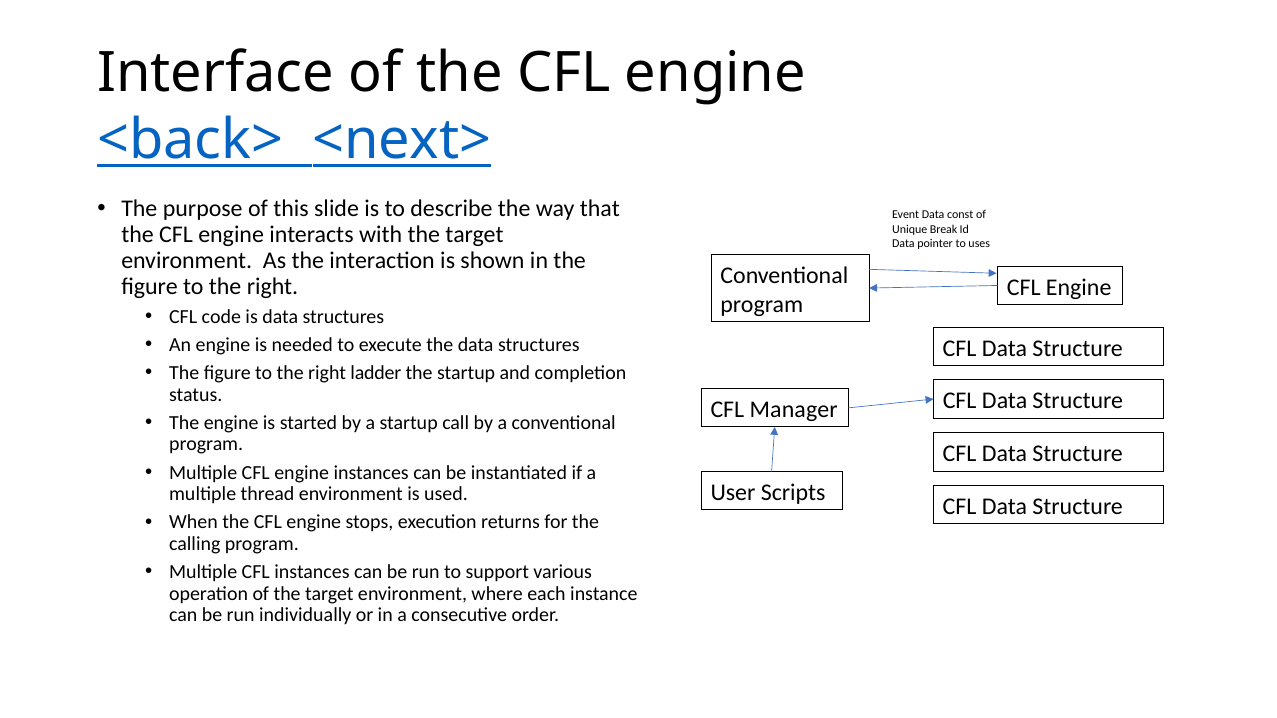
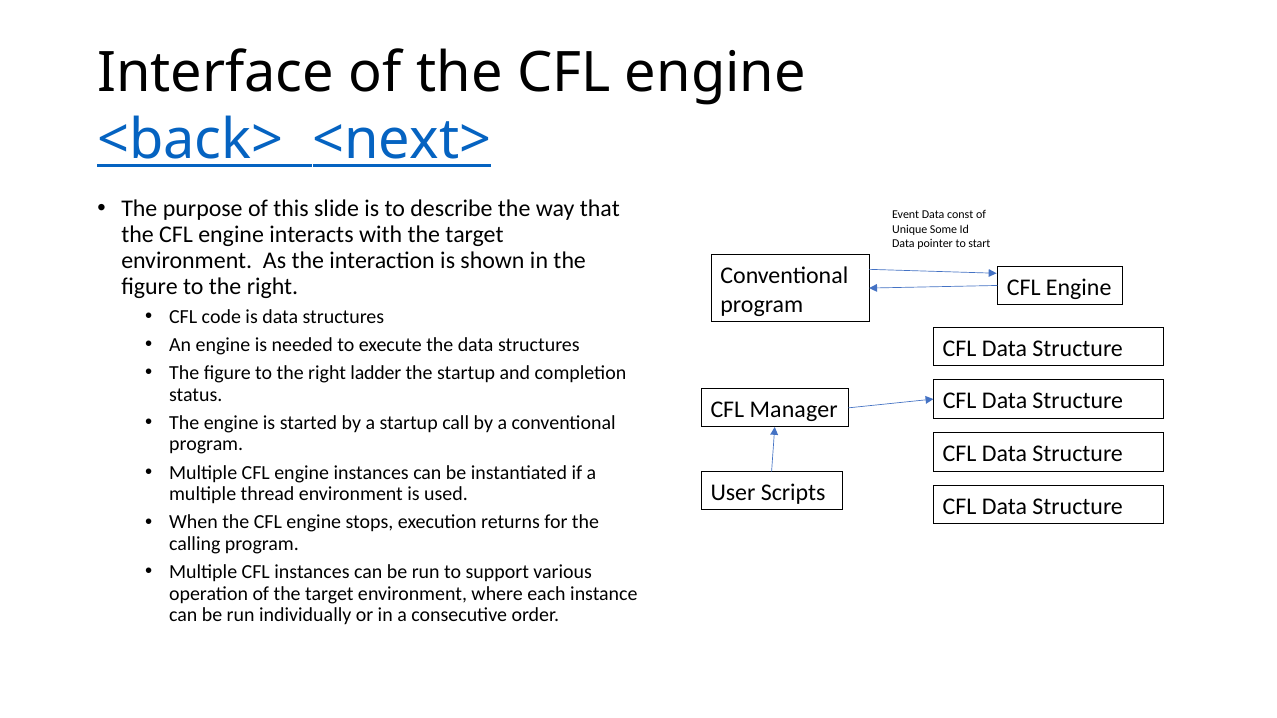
Break: Break -> Some
uses: uses -> start
